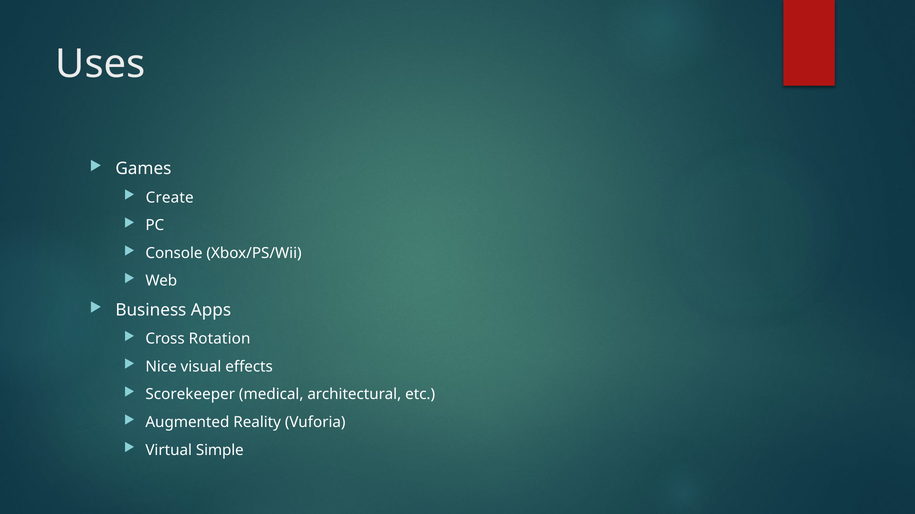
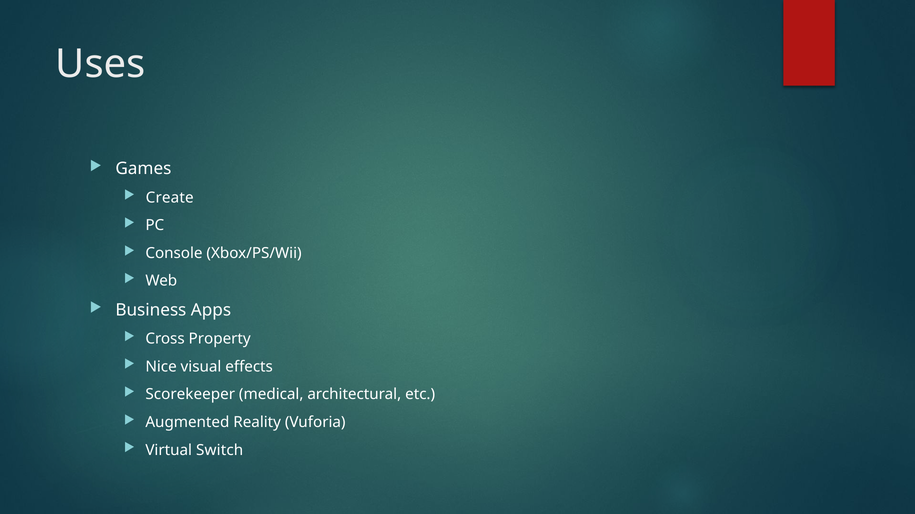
Rotation: Rotation -> Property
Simple: Simple -> Switch
